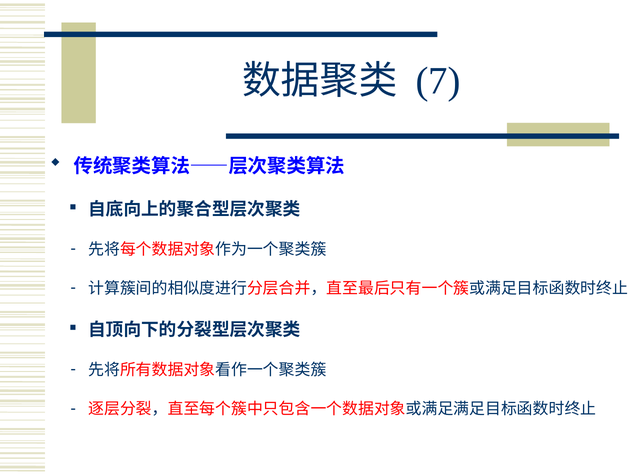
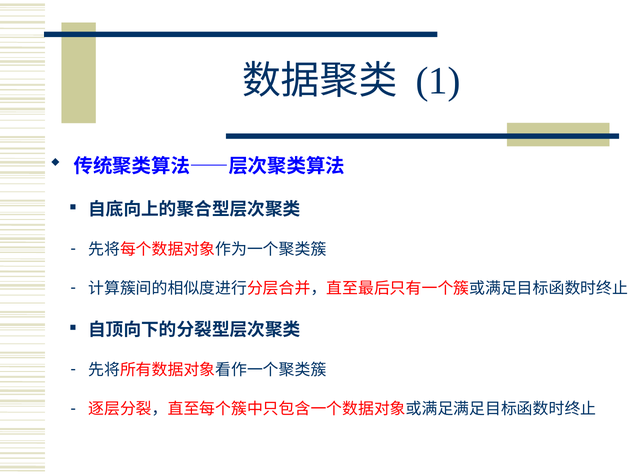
7: 7 -> 1
